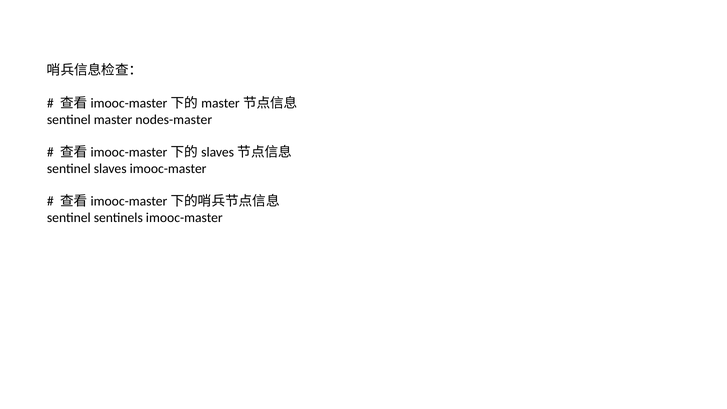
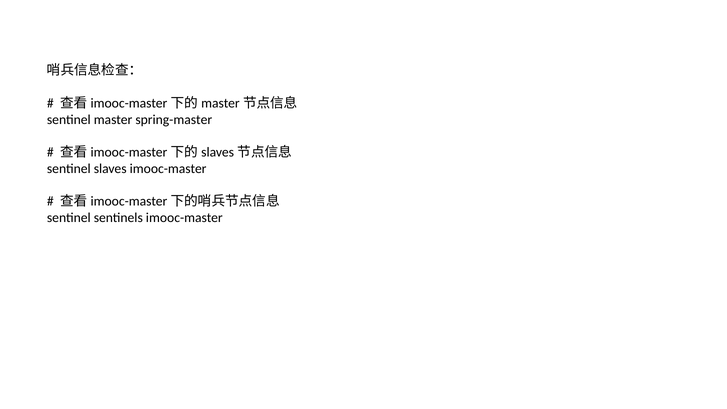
nodes-master: nodes-master -> spring-master
